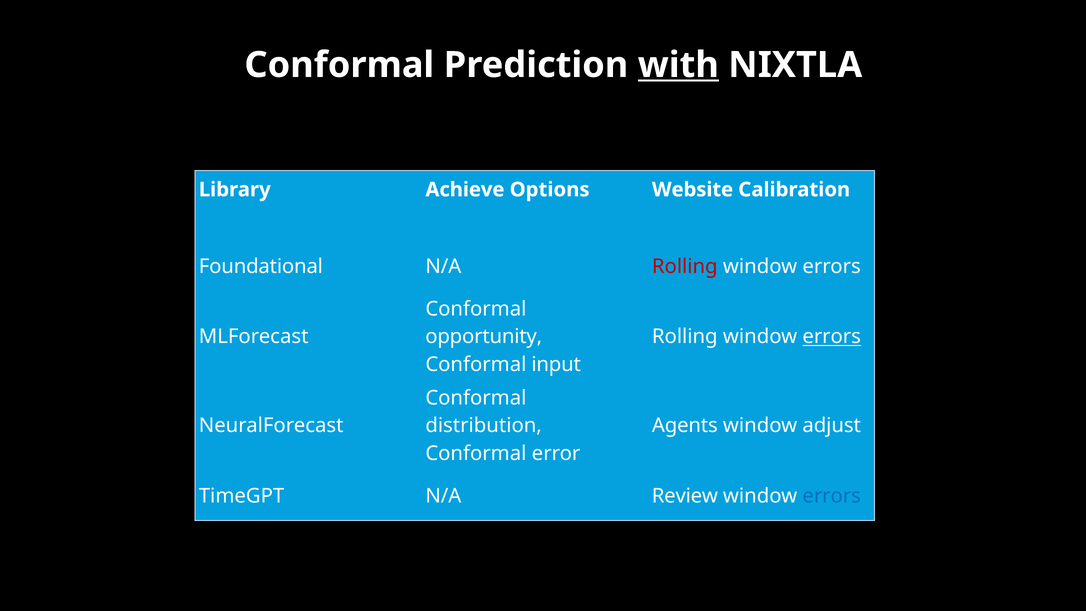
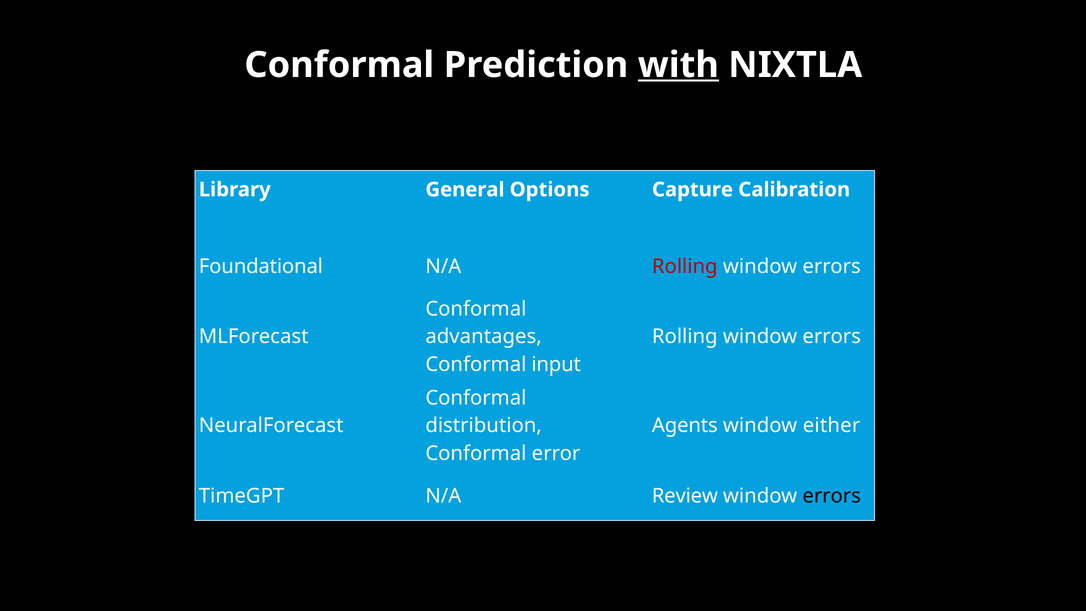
Achieve: Achieve -> General
Website: Website -> Capture
opportunity: opportunity -> advantages
errors at (832, 337) underline: present -> none
adjust: adjust -> either
errors at (832, 496) colour: blue -> black
